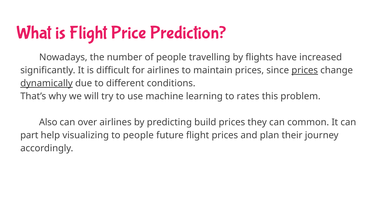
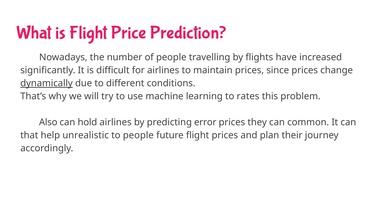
prices at (305, 70) underline: present -> none
over: over -> hold
build: build -> error
part: part -> that
visualizing: visualizing -> unrealistic
